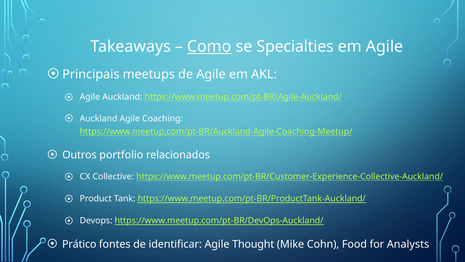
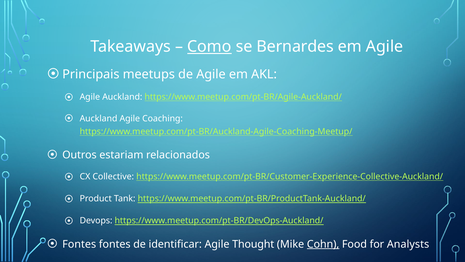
Specialties: Specialties -> Bernardes
portfolio: portfolio -> estariam
Prático at (79, 244): Prático -> Fontes
Cohn underline: none -> present
